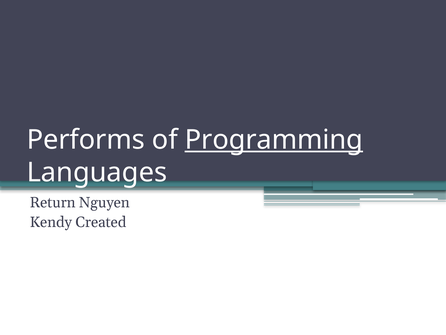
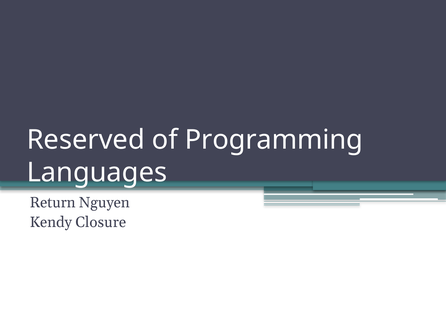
Performs: Performs -> Reserved
Programming underline: present -> none
Created: Created -> Closure
